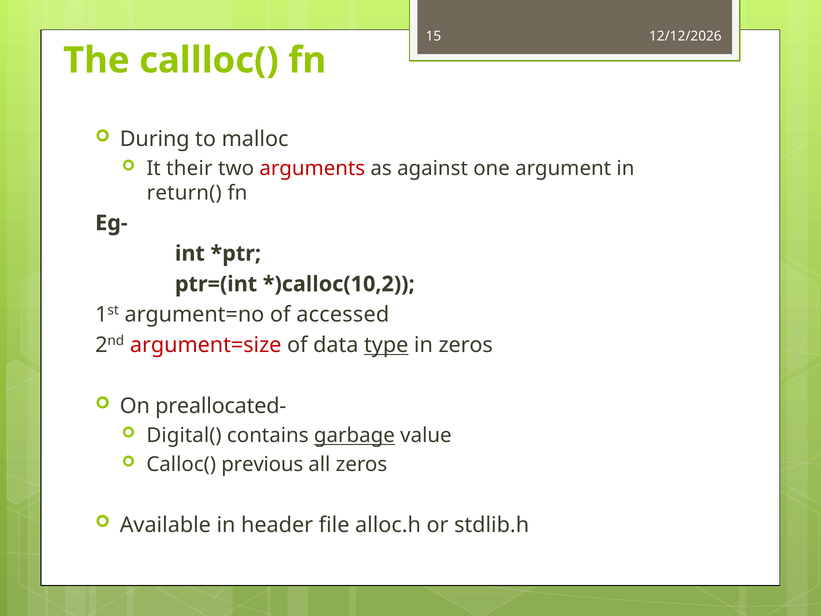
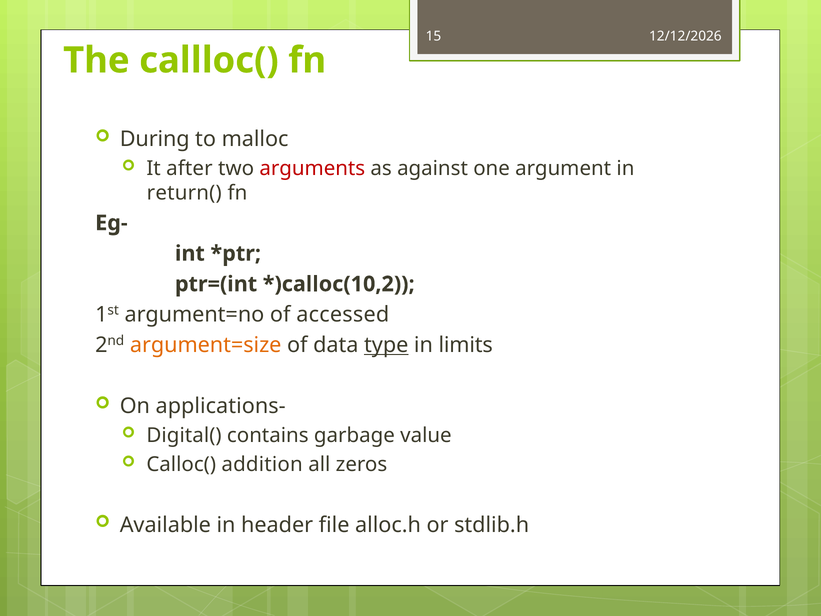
their: their -> after
argument=size colour: red -> orange
in zeros: zeros -> limits
preallocated-: preallocated- -> applications-
garbage underline: present -> none
previous: previous -> addition
